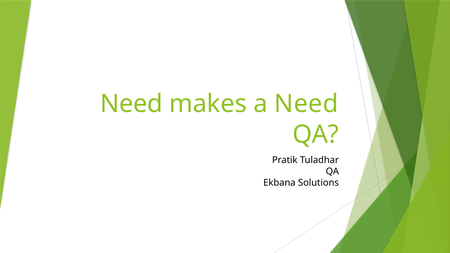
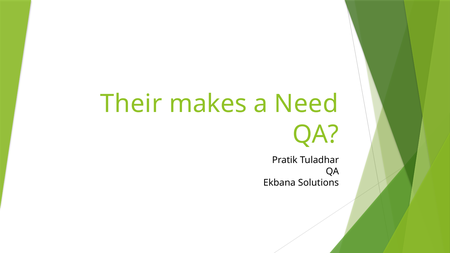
Need at (131, 104): Need -> Their
